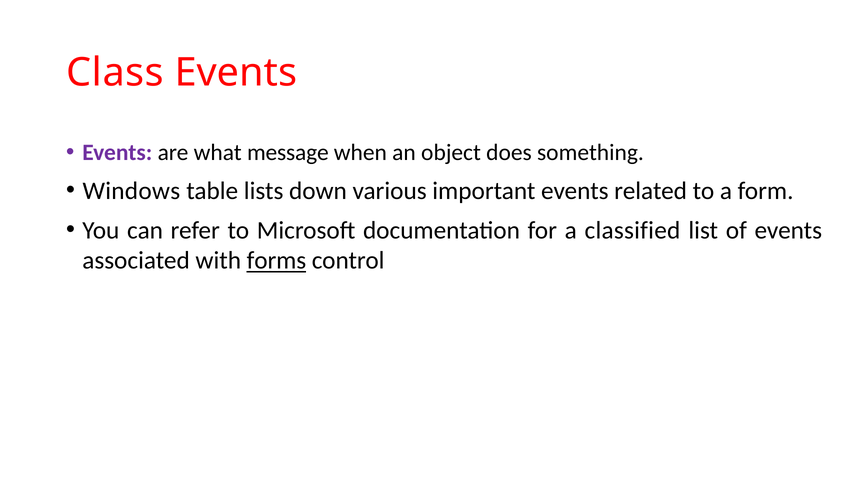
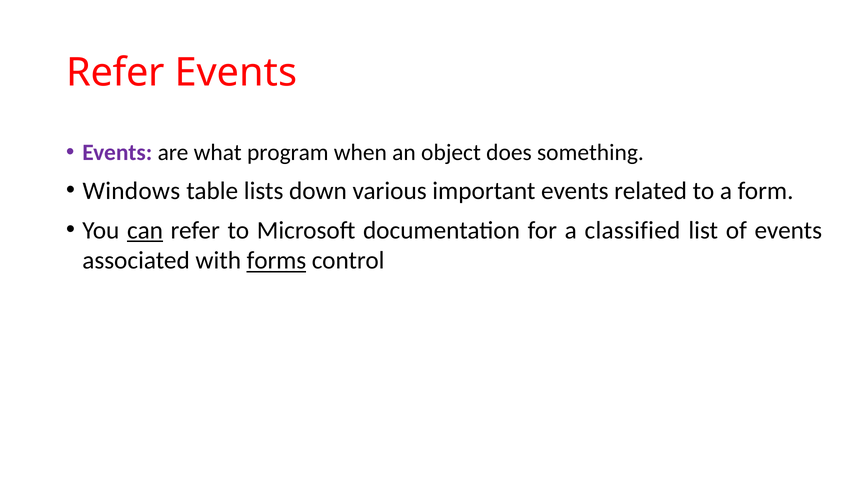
Class at (115, 73): Class -> Refer
message: message -> program
can underline: none -> present
